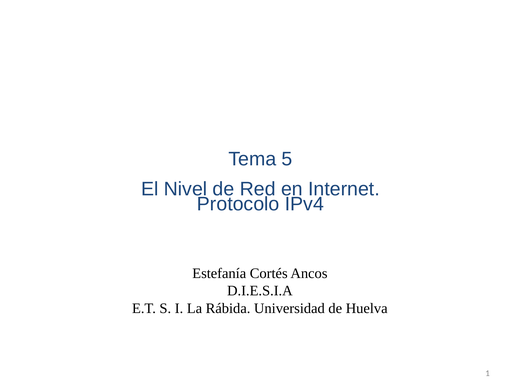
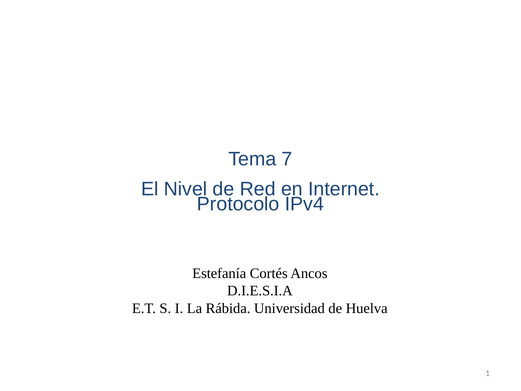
5: 5 -> 7
